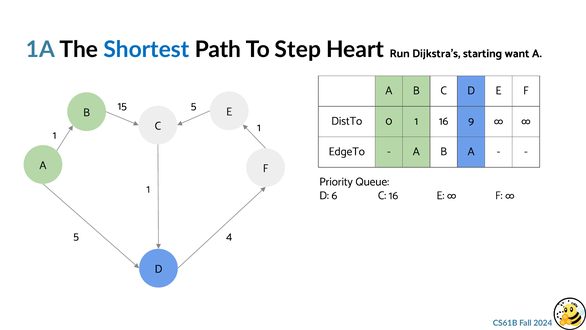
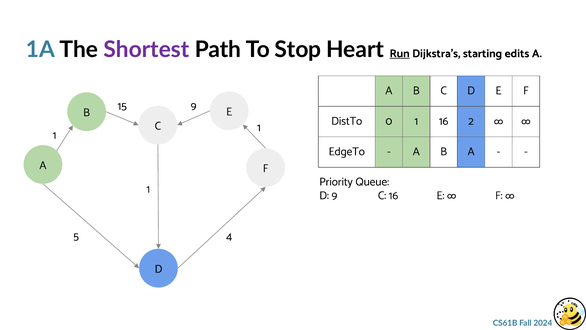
Shortest colour: blue -> purple
Step: Step -> Stop
Run underline: none -> present
want: want -> edits
15 5: 5 -> 9
9: 9 -> 2
D 6: 6 -> 9
